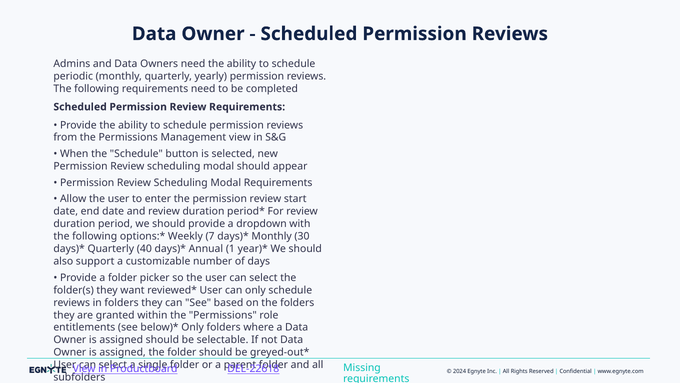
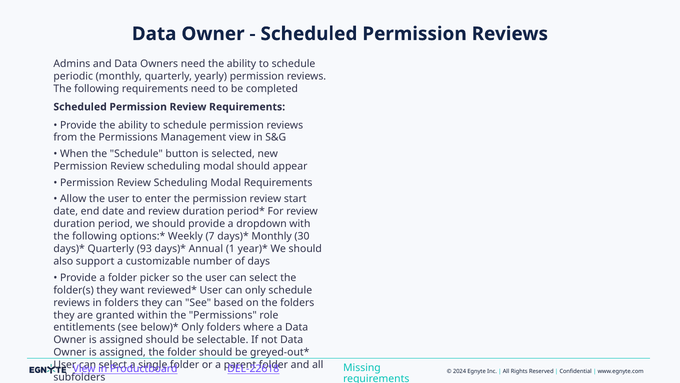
40: 40 -> 93
